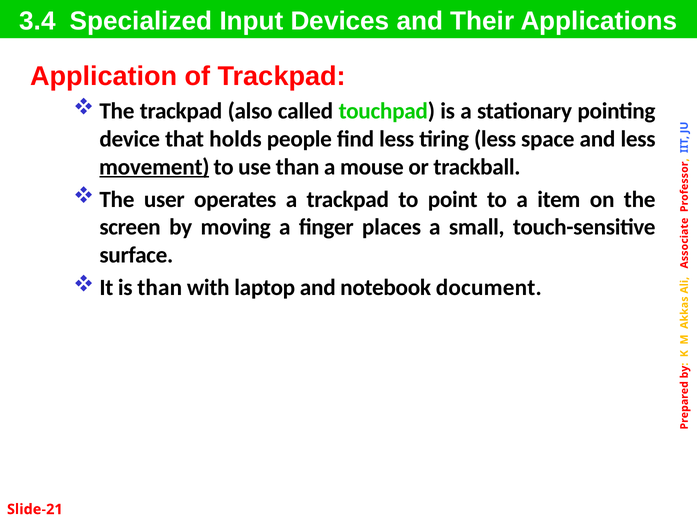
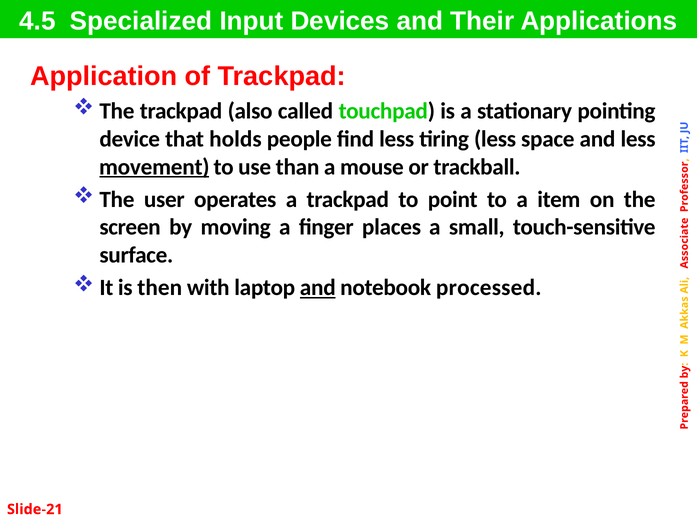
3.4: 3.4 -> 4.5
is than: than -> then
and at (318, 288) underline: none -> present
document: document -> processed
